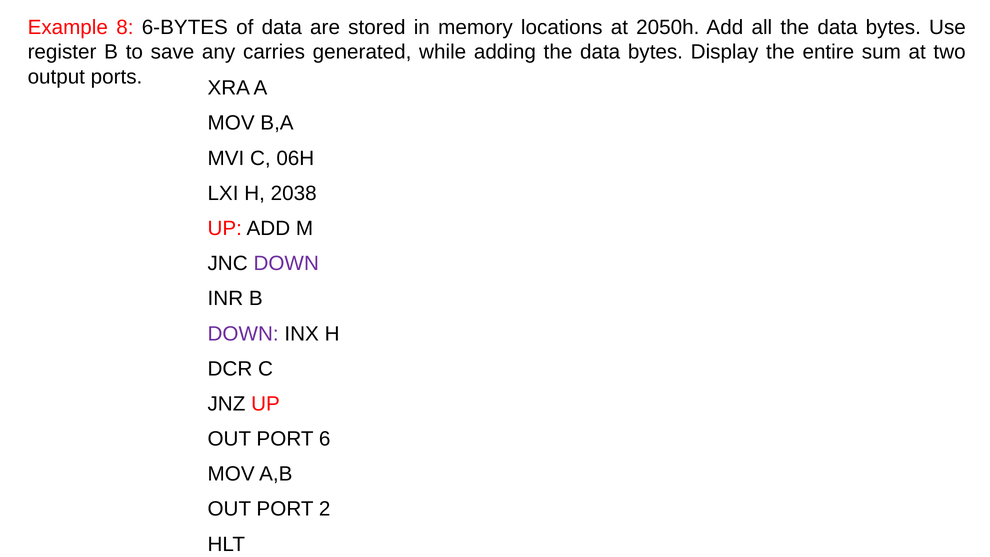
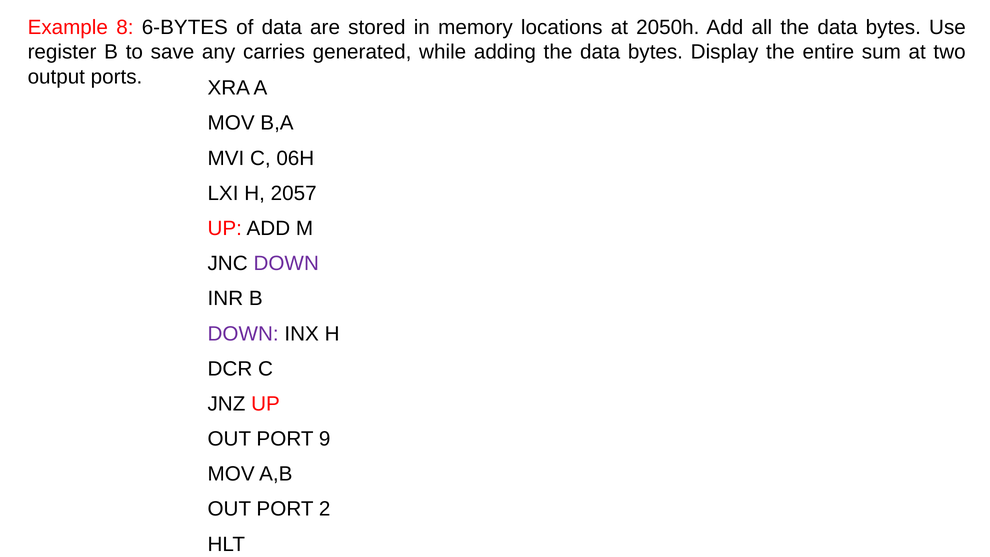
2038: 2038 -> 2057
6: 6 -> 9
